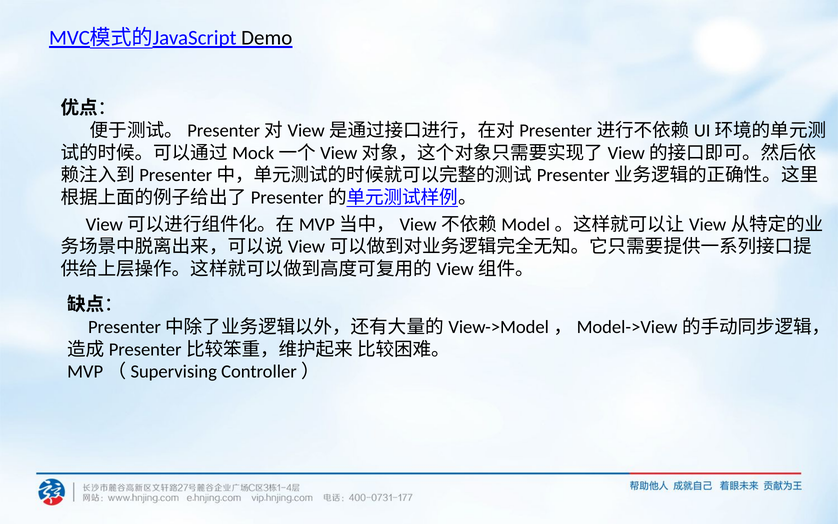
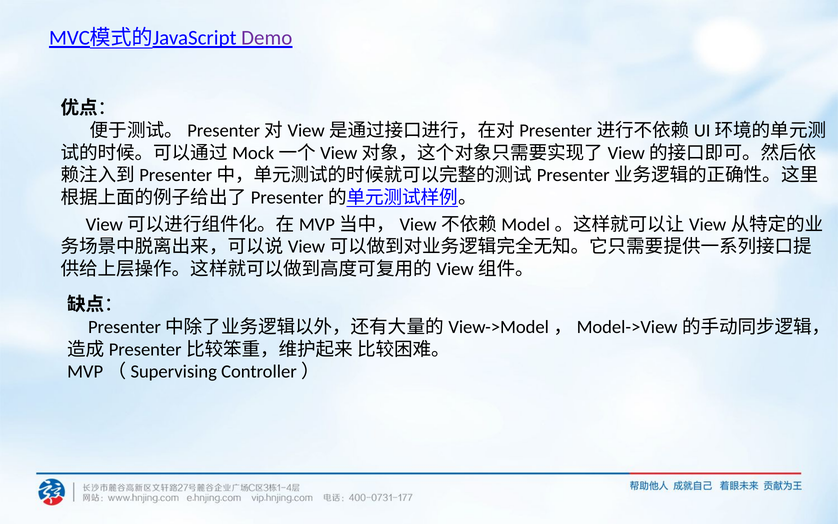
Demo colour: black -> purple
